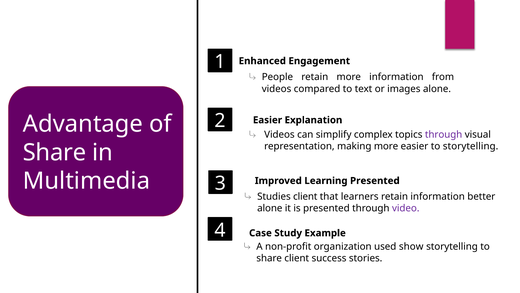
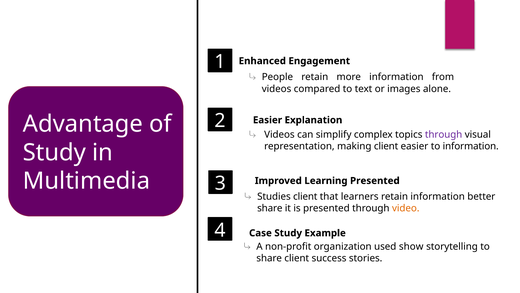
making more: more -> client
to storytelling: storytelling -> information
Share at (55, 152): Share -> Study
alone at (270, 208): alone -> share
video colour: purple -> orange
